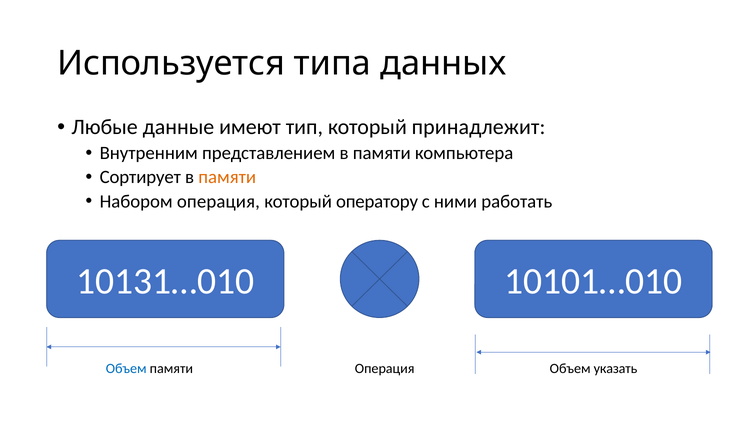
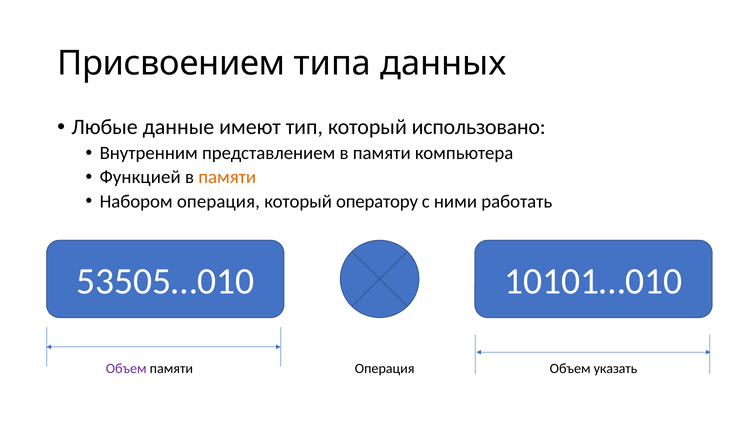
Используется: Используется -> Присвоением
принадлежит: принадлежит -> использовано
Сортирует: Сортирует -> Функцией
10131…010: 10131…010 -> 53505…010
Объем at (126, 369) colour: blue -> purple
